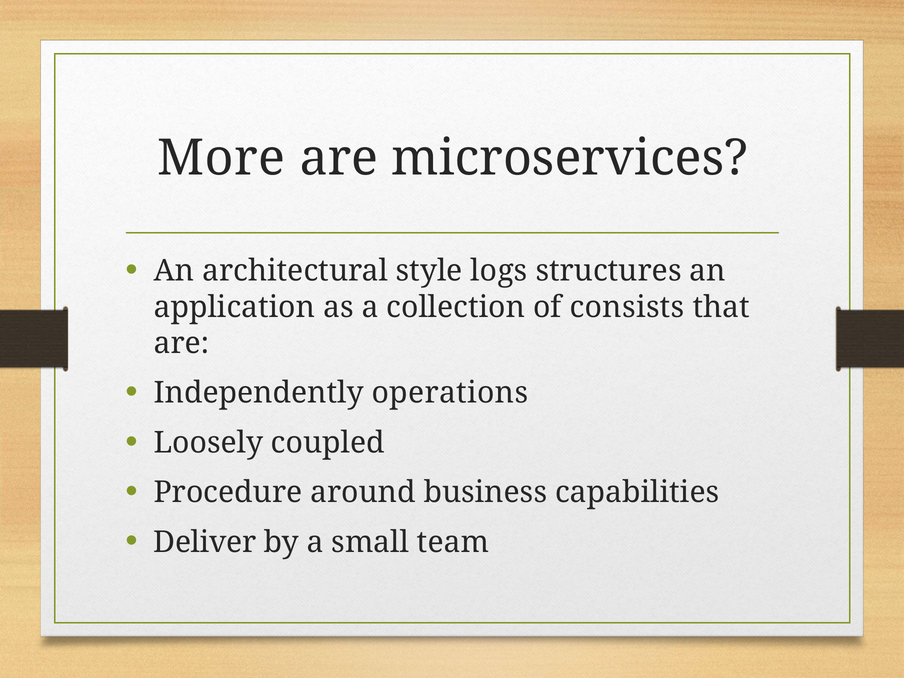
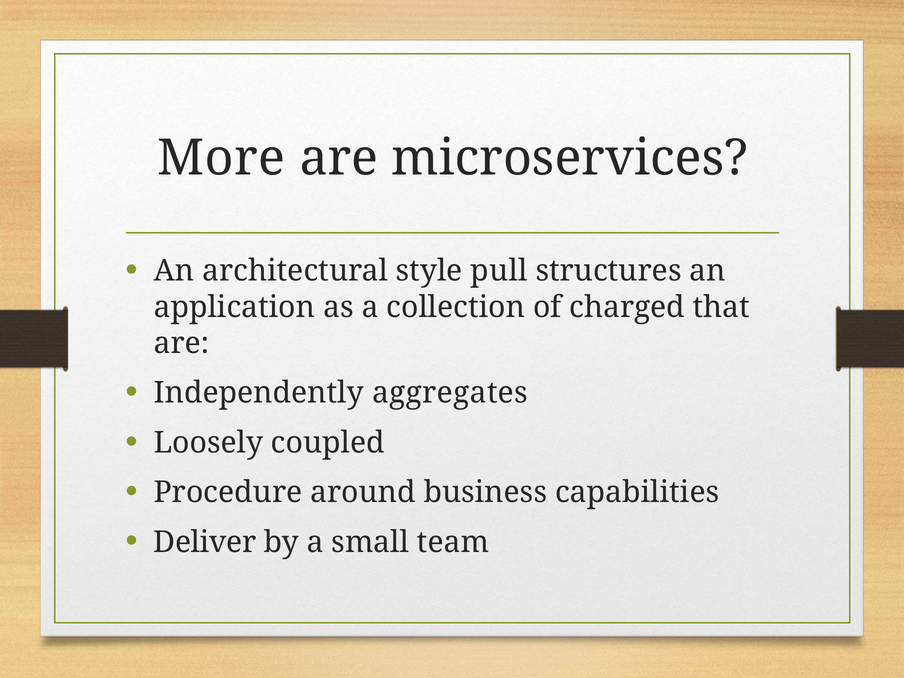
logs: logs -> pull
consists: consists -> charged
operations: operations -> aggregates
